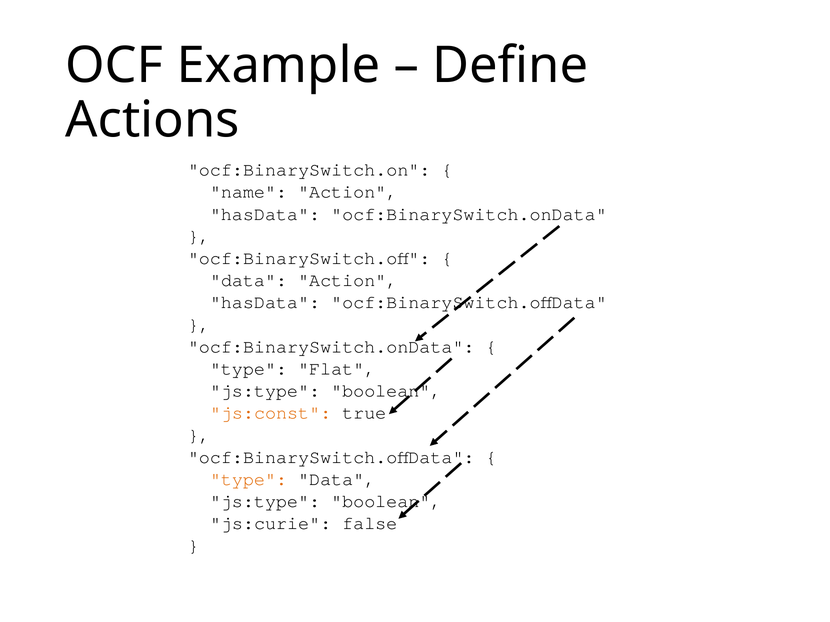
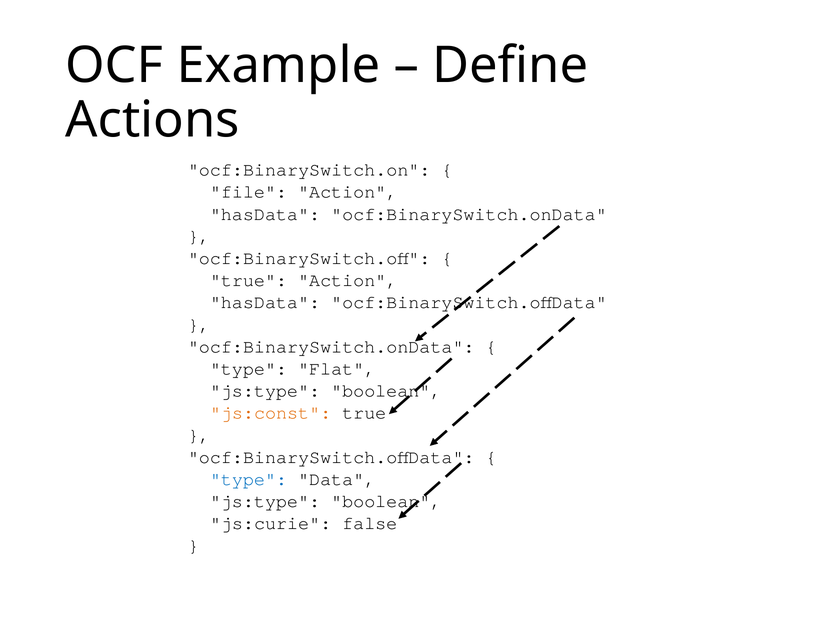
name: name -> file
data at (248, 280): data -> true
type at (248, 480) colour: orange -> blue
